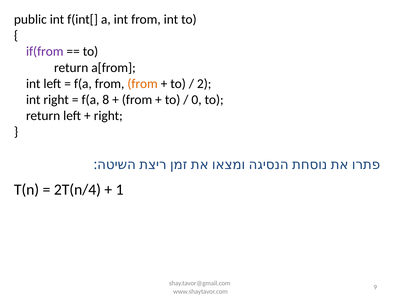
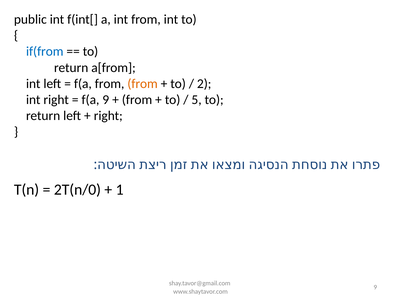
if(from colour: purple -> blue
f(a 8: 8 -> 9
0: 0 -> 5
2T(n/4: 2T(n/4 -> 2T(n/0
